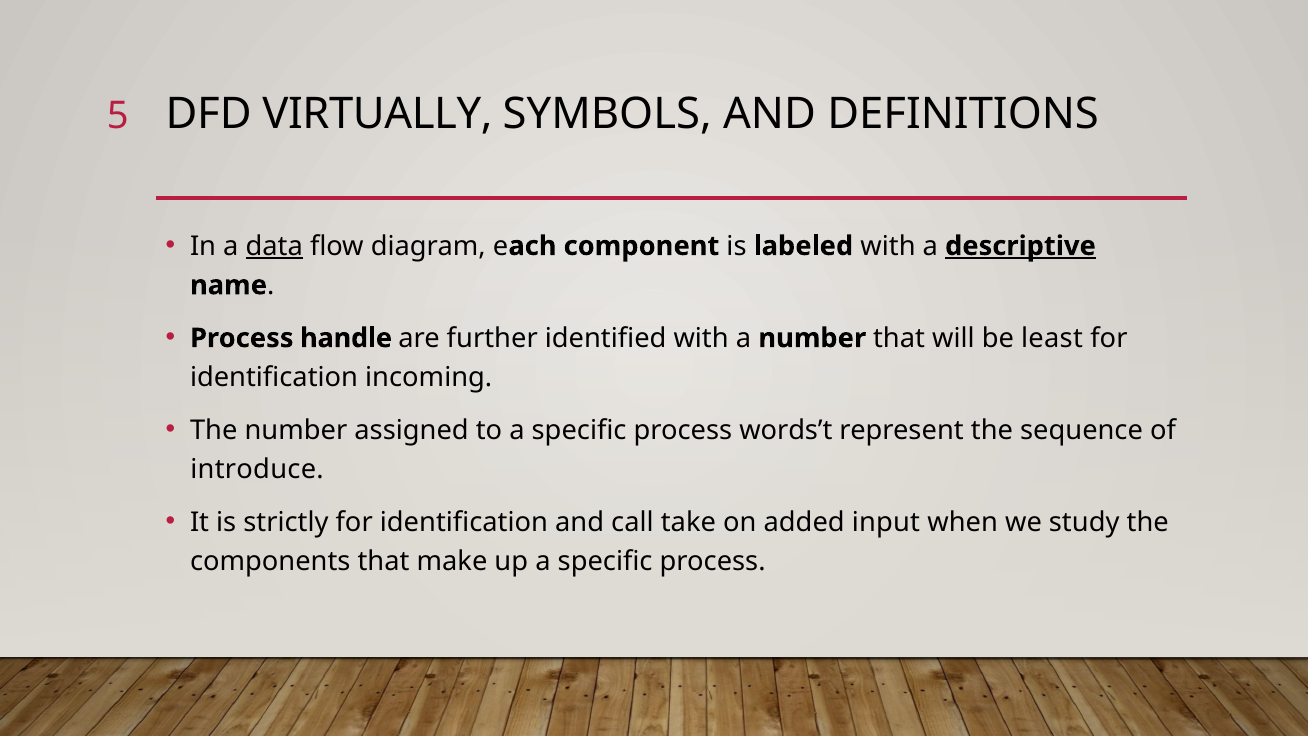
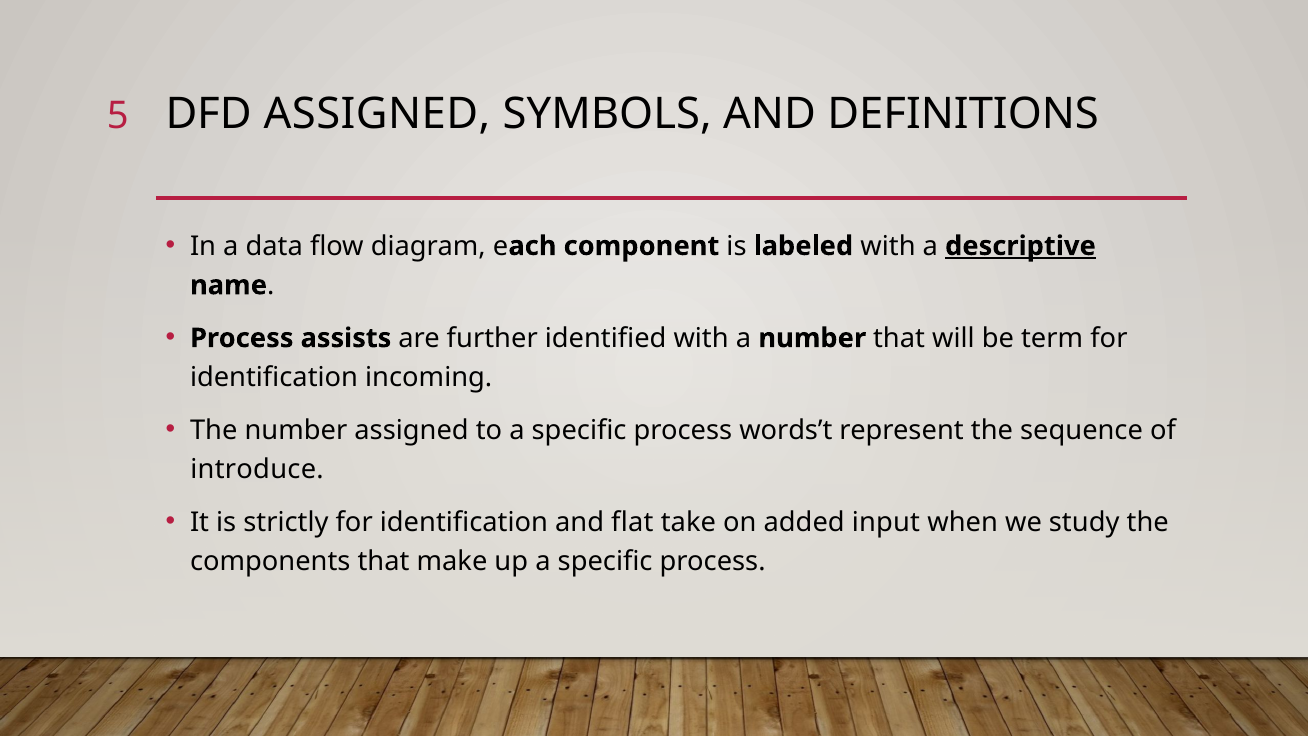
DFD VIRTUALLY: VIRTUALLY -> ASSIGNED
data underline: present -> none
handle: handle -> assists
least: least -> term
call: call -> flat
